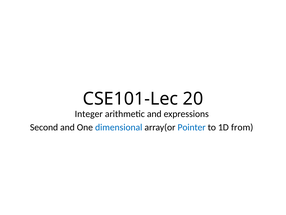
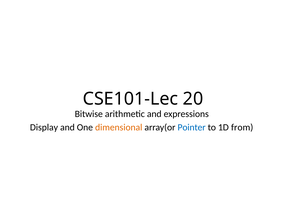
Integer: Integer -> Bitwise
Second: Second -> Display
dimensional colour: blue -> orange
